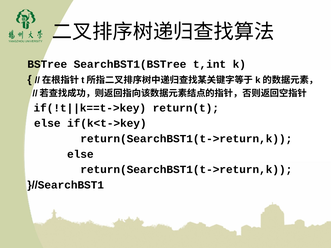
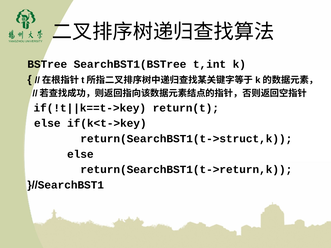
return(SearchBST1(t->return,k at (186, 139): return(SearchBST1(t->return,k -> return(SearchBST1(t->struct,k
